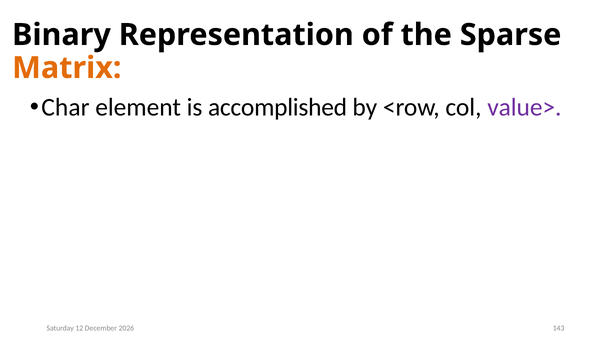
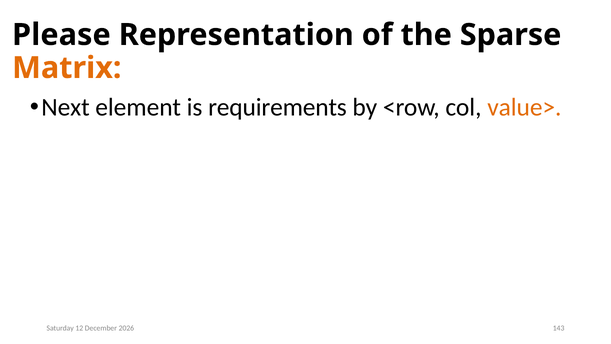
Binary: Binary -> Please
Char: Char -> Next
accomplished: accomplished -> requirements
value> colour: purple -> orange
